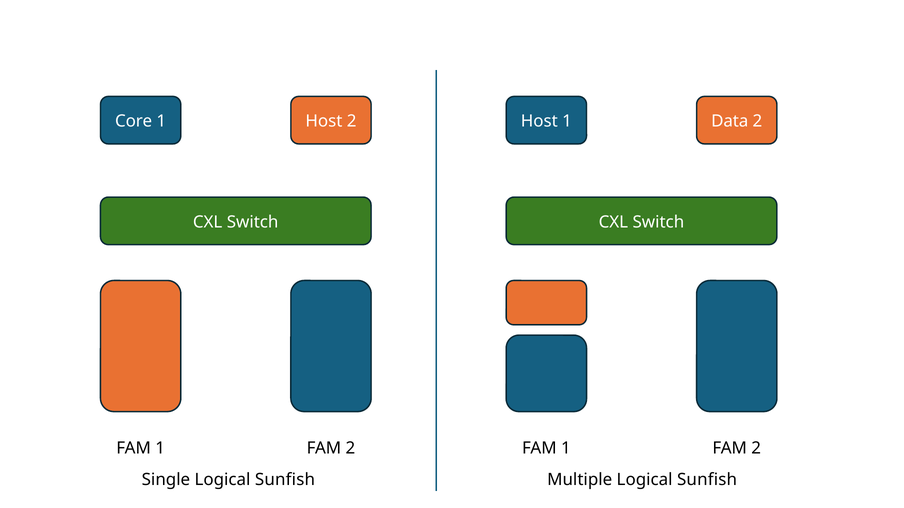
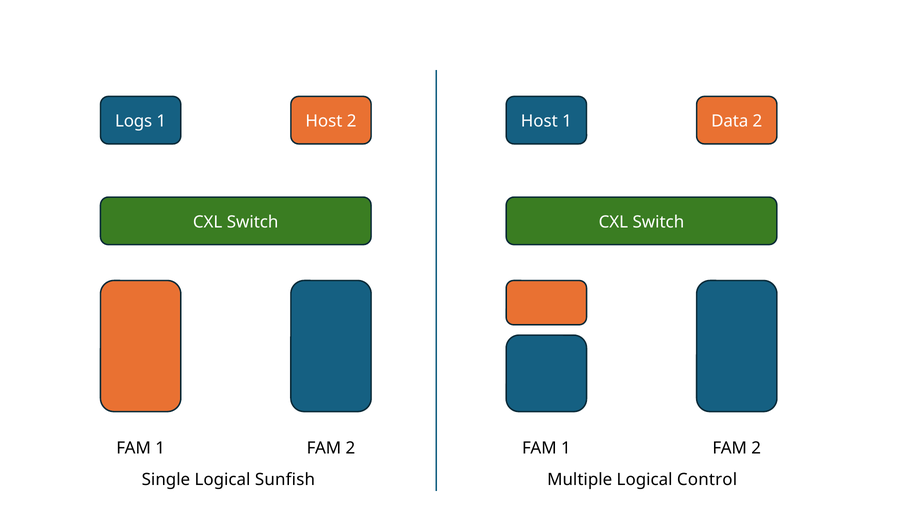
Core: Core -> Logs
Multiple Logical Sunfish: Sunfish -> Control
